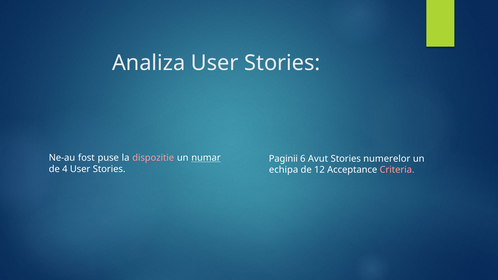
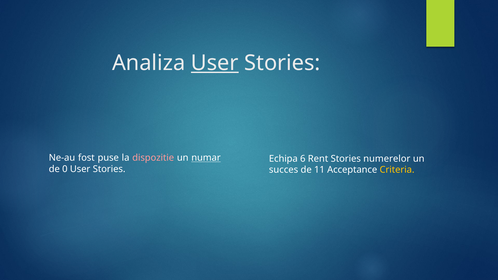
User at (215, 63) underline: none -> present
Paginii: Paginii -> Echipa
Avut: Avut -> Rent
4: 4 -> 0
echipa: echipa -> succes
12: 12 -> 11
Criteria colour: pink -> yellow
